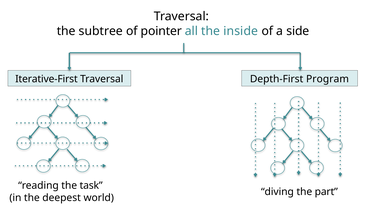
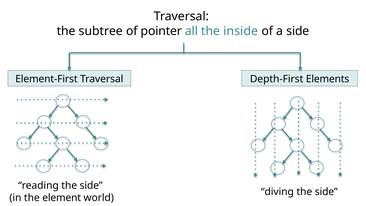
Iterative-First: Iterative-First -> Element-First
Program: Program -> Elements
reading the task: task -> side
diving the part: part -> side
deepest: deepest -> element
